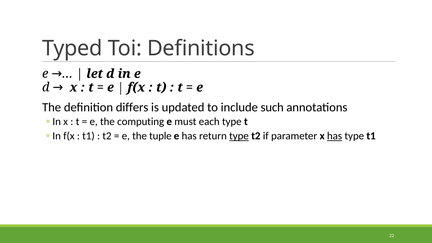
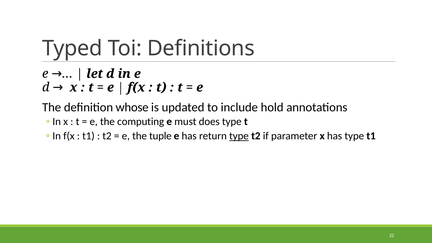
differs: differs -> whose
such: such -> hold
each: each -> does
has at (335, 136) underline: present -> none
